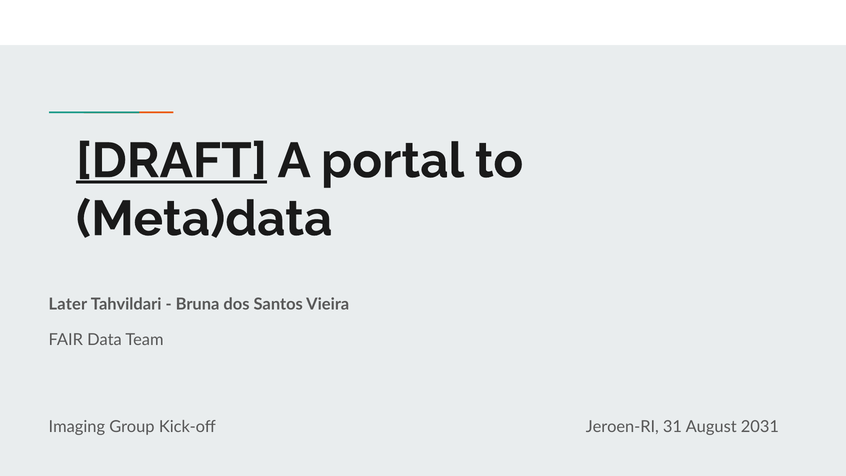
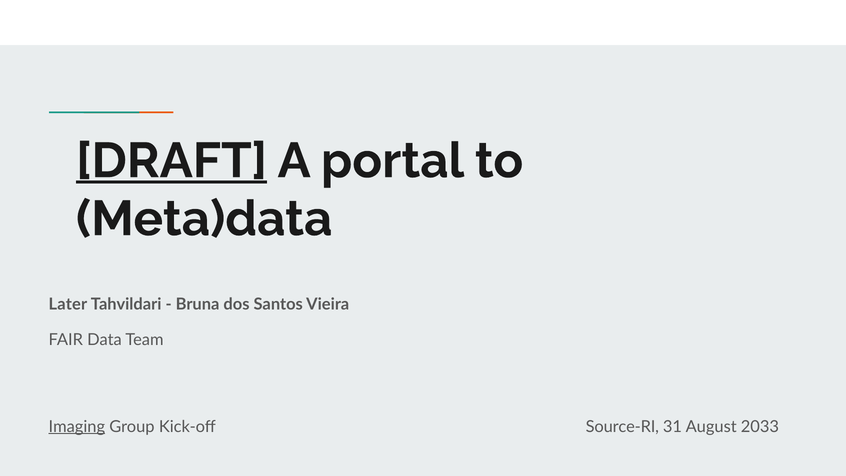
Imaging underline: none -> present
Jeroen-RI: Jeroen-RI -> Source-RI
2031: 2031 -> 2033
